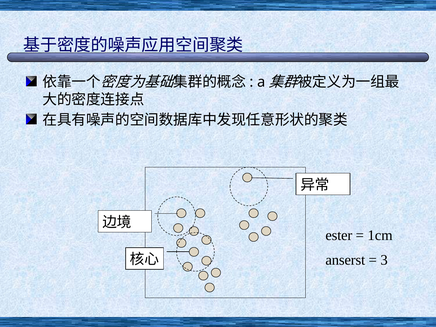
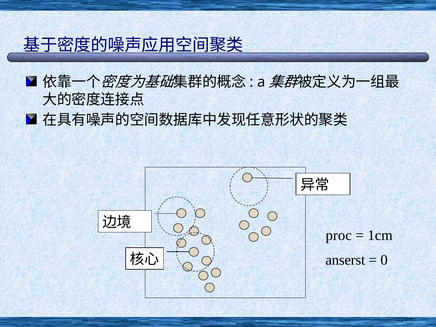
ester: ester -> proc
3: 3 -> 0
